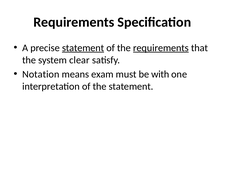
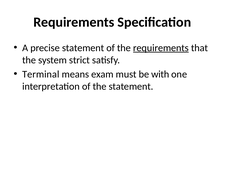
statement at (83, 48) underline: present -> none
clear: clear -> strict
Notation: Notation -> Terminal
